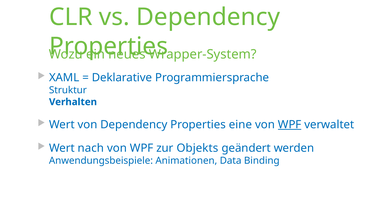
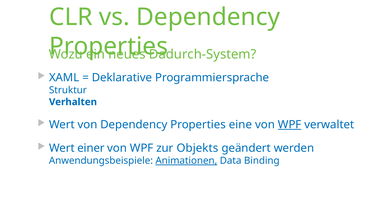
Wrapper-System: Wrapper-System -> Dadurch-System
nach: nach -> einer
Animationen underline: none -> present
